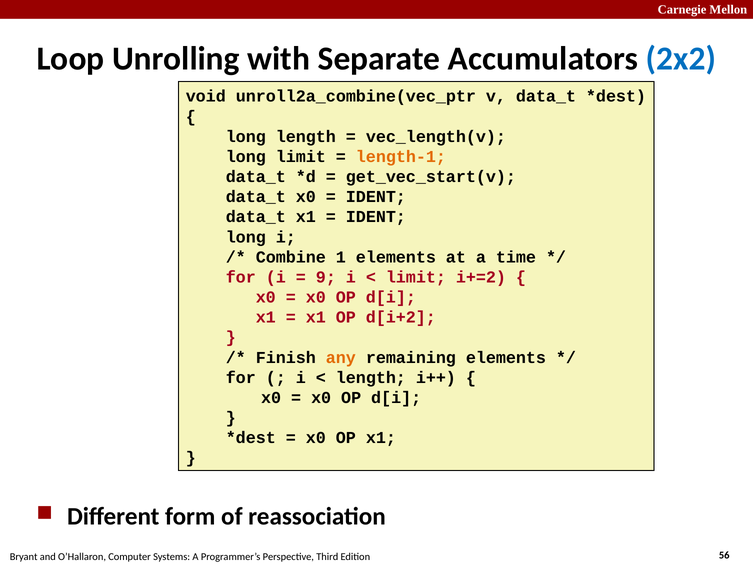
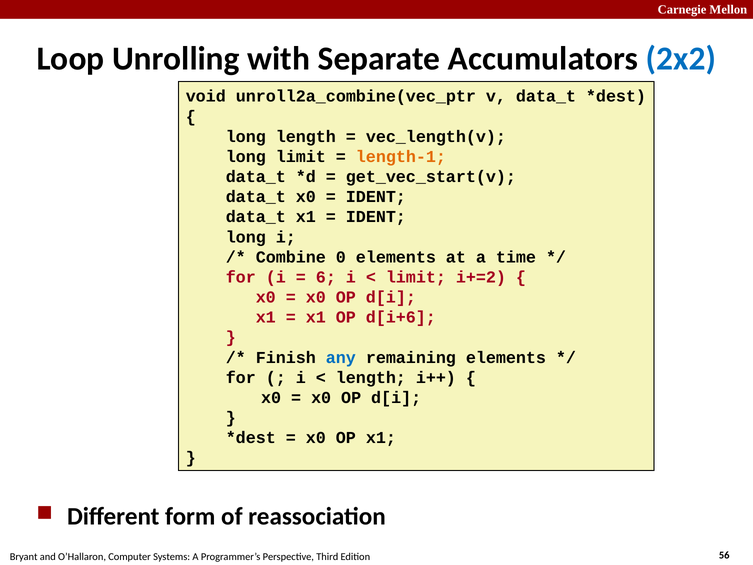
1: 1 -> 0
9: 9 -> 6
d[i+2: d[i+2 -> d[i+6
any colour: orange -> blue
